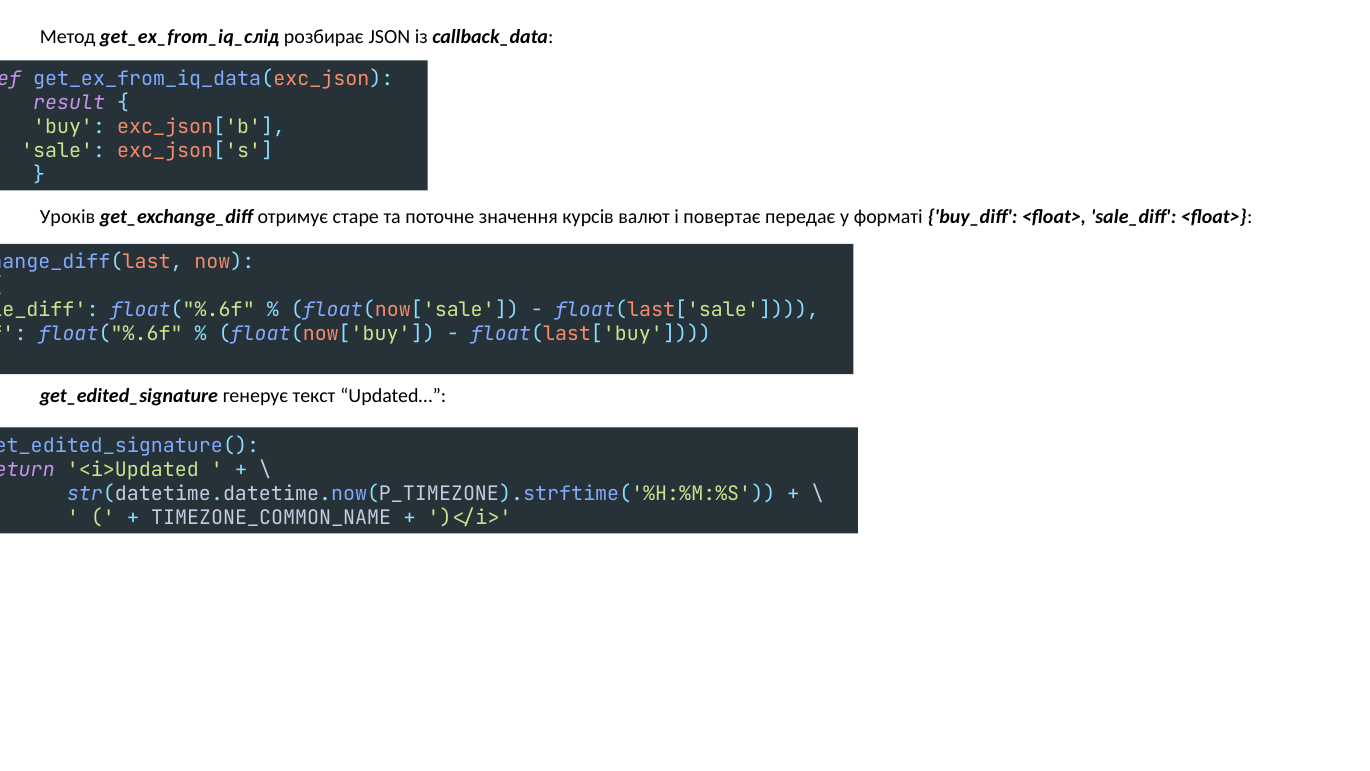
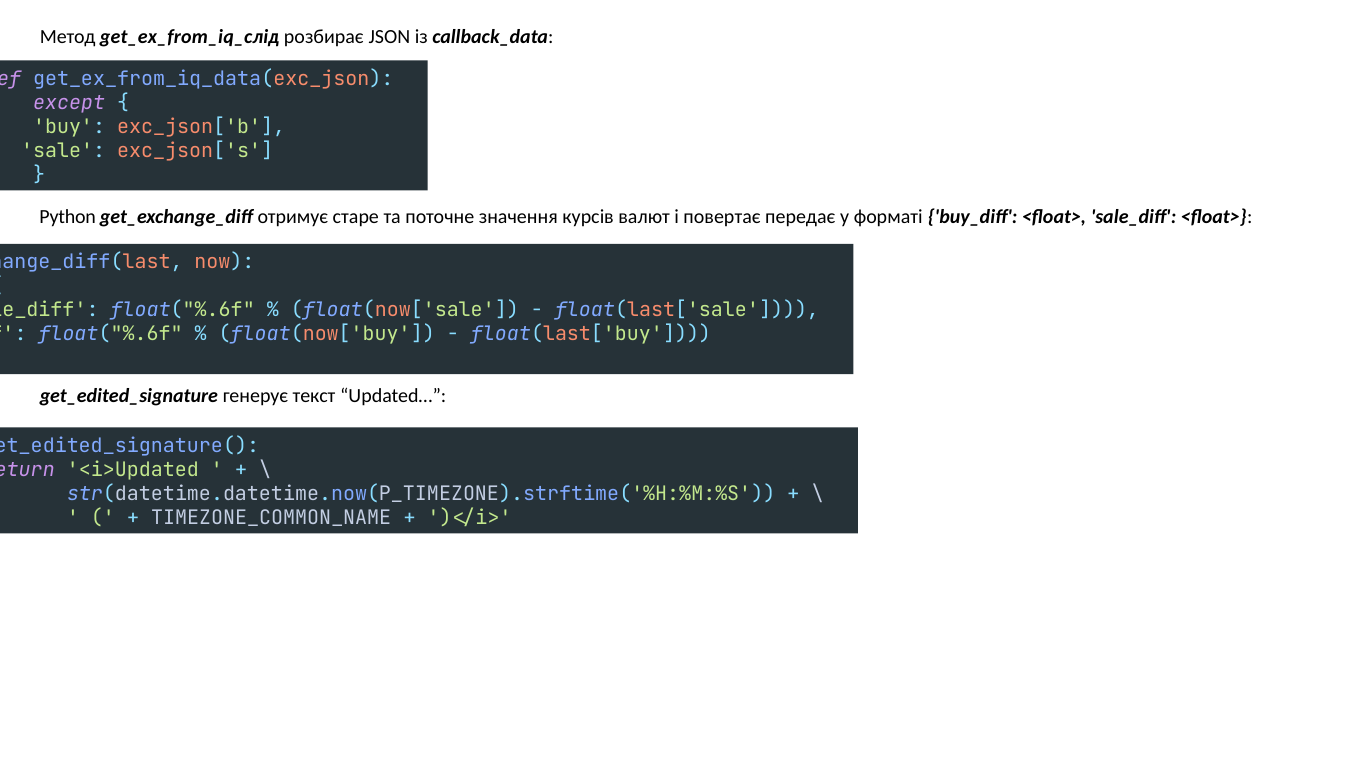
result: result -> except
Уроків: Уроків -> Python
